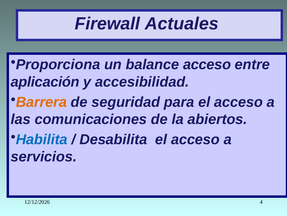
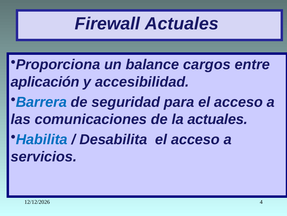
balance acceso: acceso -> cargos
Barrera colour: orange -> blue
la abiertos: abiertos -> actuales
